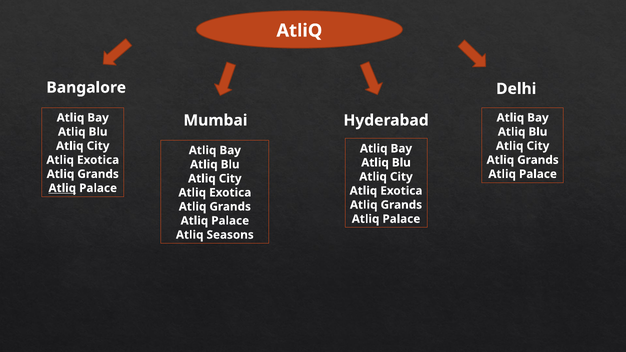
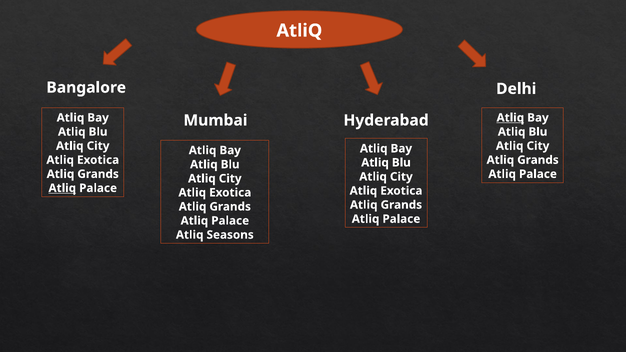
Atliq at (510, 118) underline: none -> present
